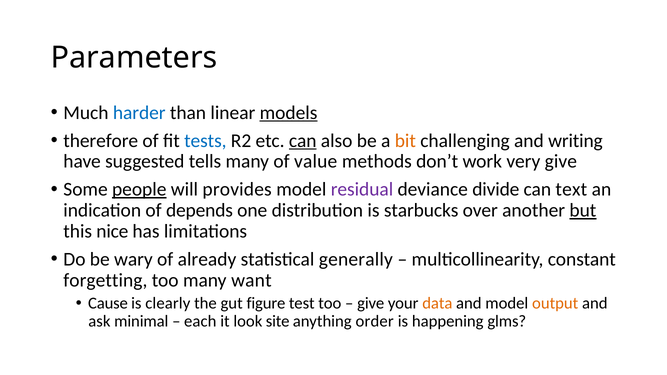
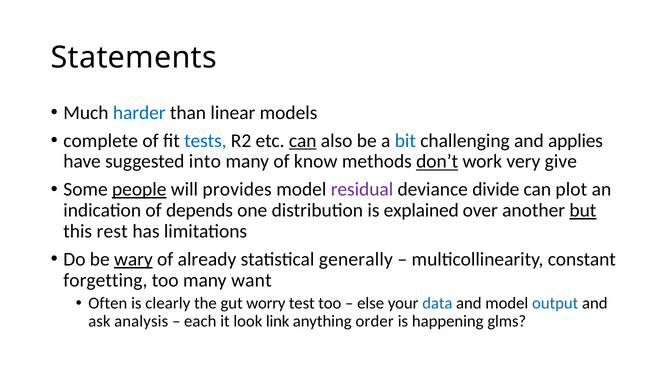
Parameters: Parameters -> Statements
models underline: present -> none
therefore: therefore -> complete
bit colour: orange -> blue
writing: writing -> applies
tells: tells -> into
value: value -> know
don’t underline: none -> present
text: text -> plot
starbucks: starbucks -> explained
nice: nice -> rest
wary underline: none -> present
Cause: Cause -> Often
figure: figure -> worry
give at (371, 303): give -> else
data colour: orange -> blue
output colour: orange -> blue
minimal: minimal -> analysis
site: site -> link
